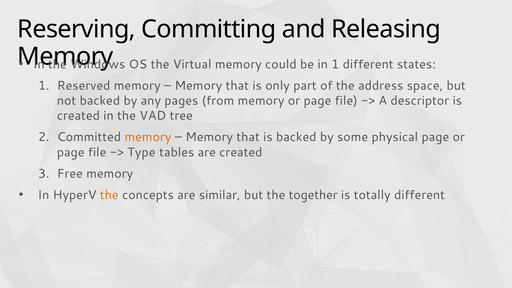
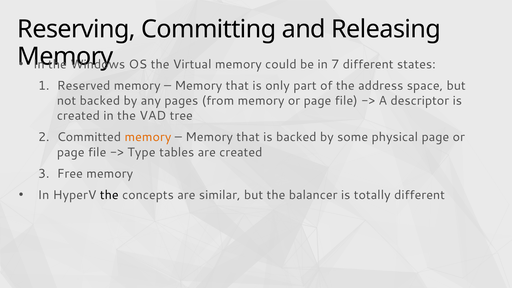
in 1: 1 -> 7
the at (109, 195) colour: orange -> black
together: together -> balancer
